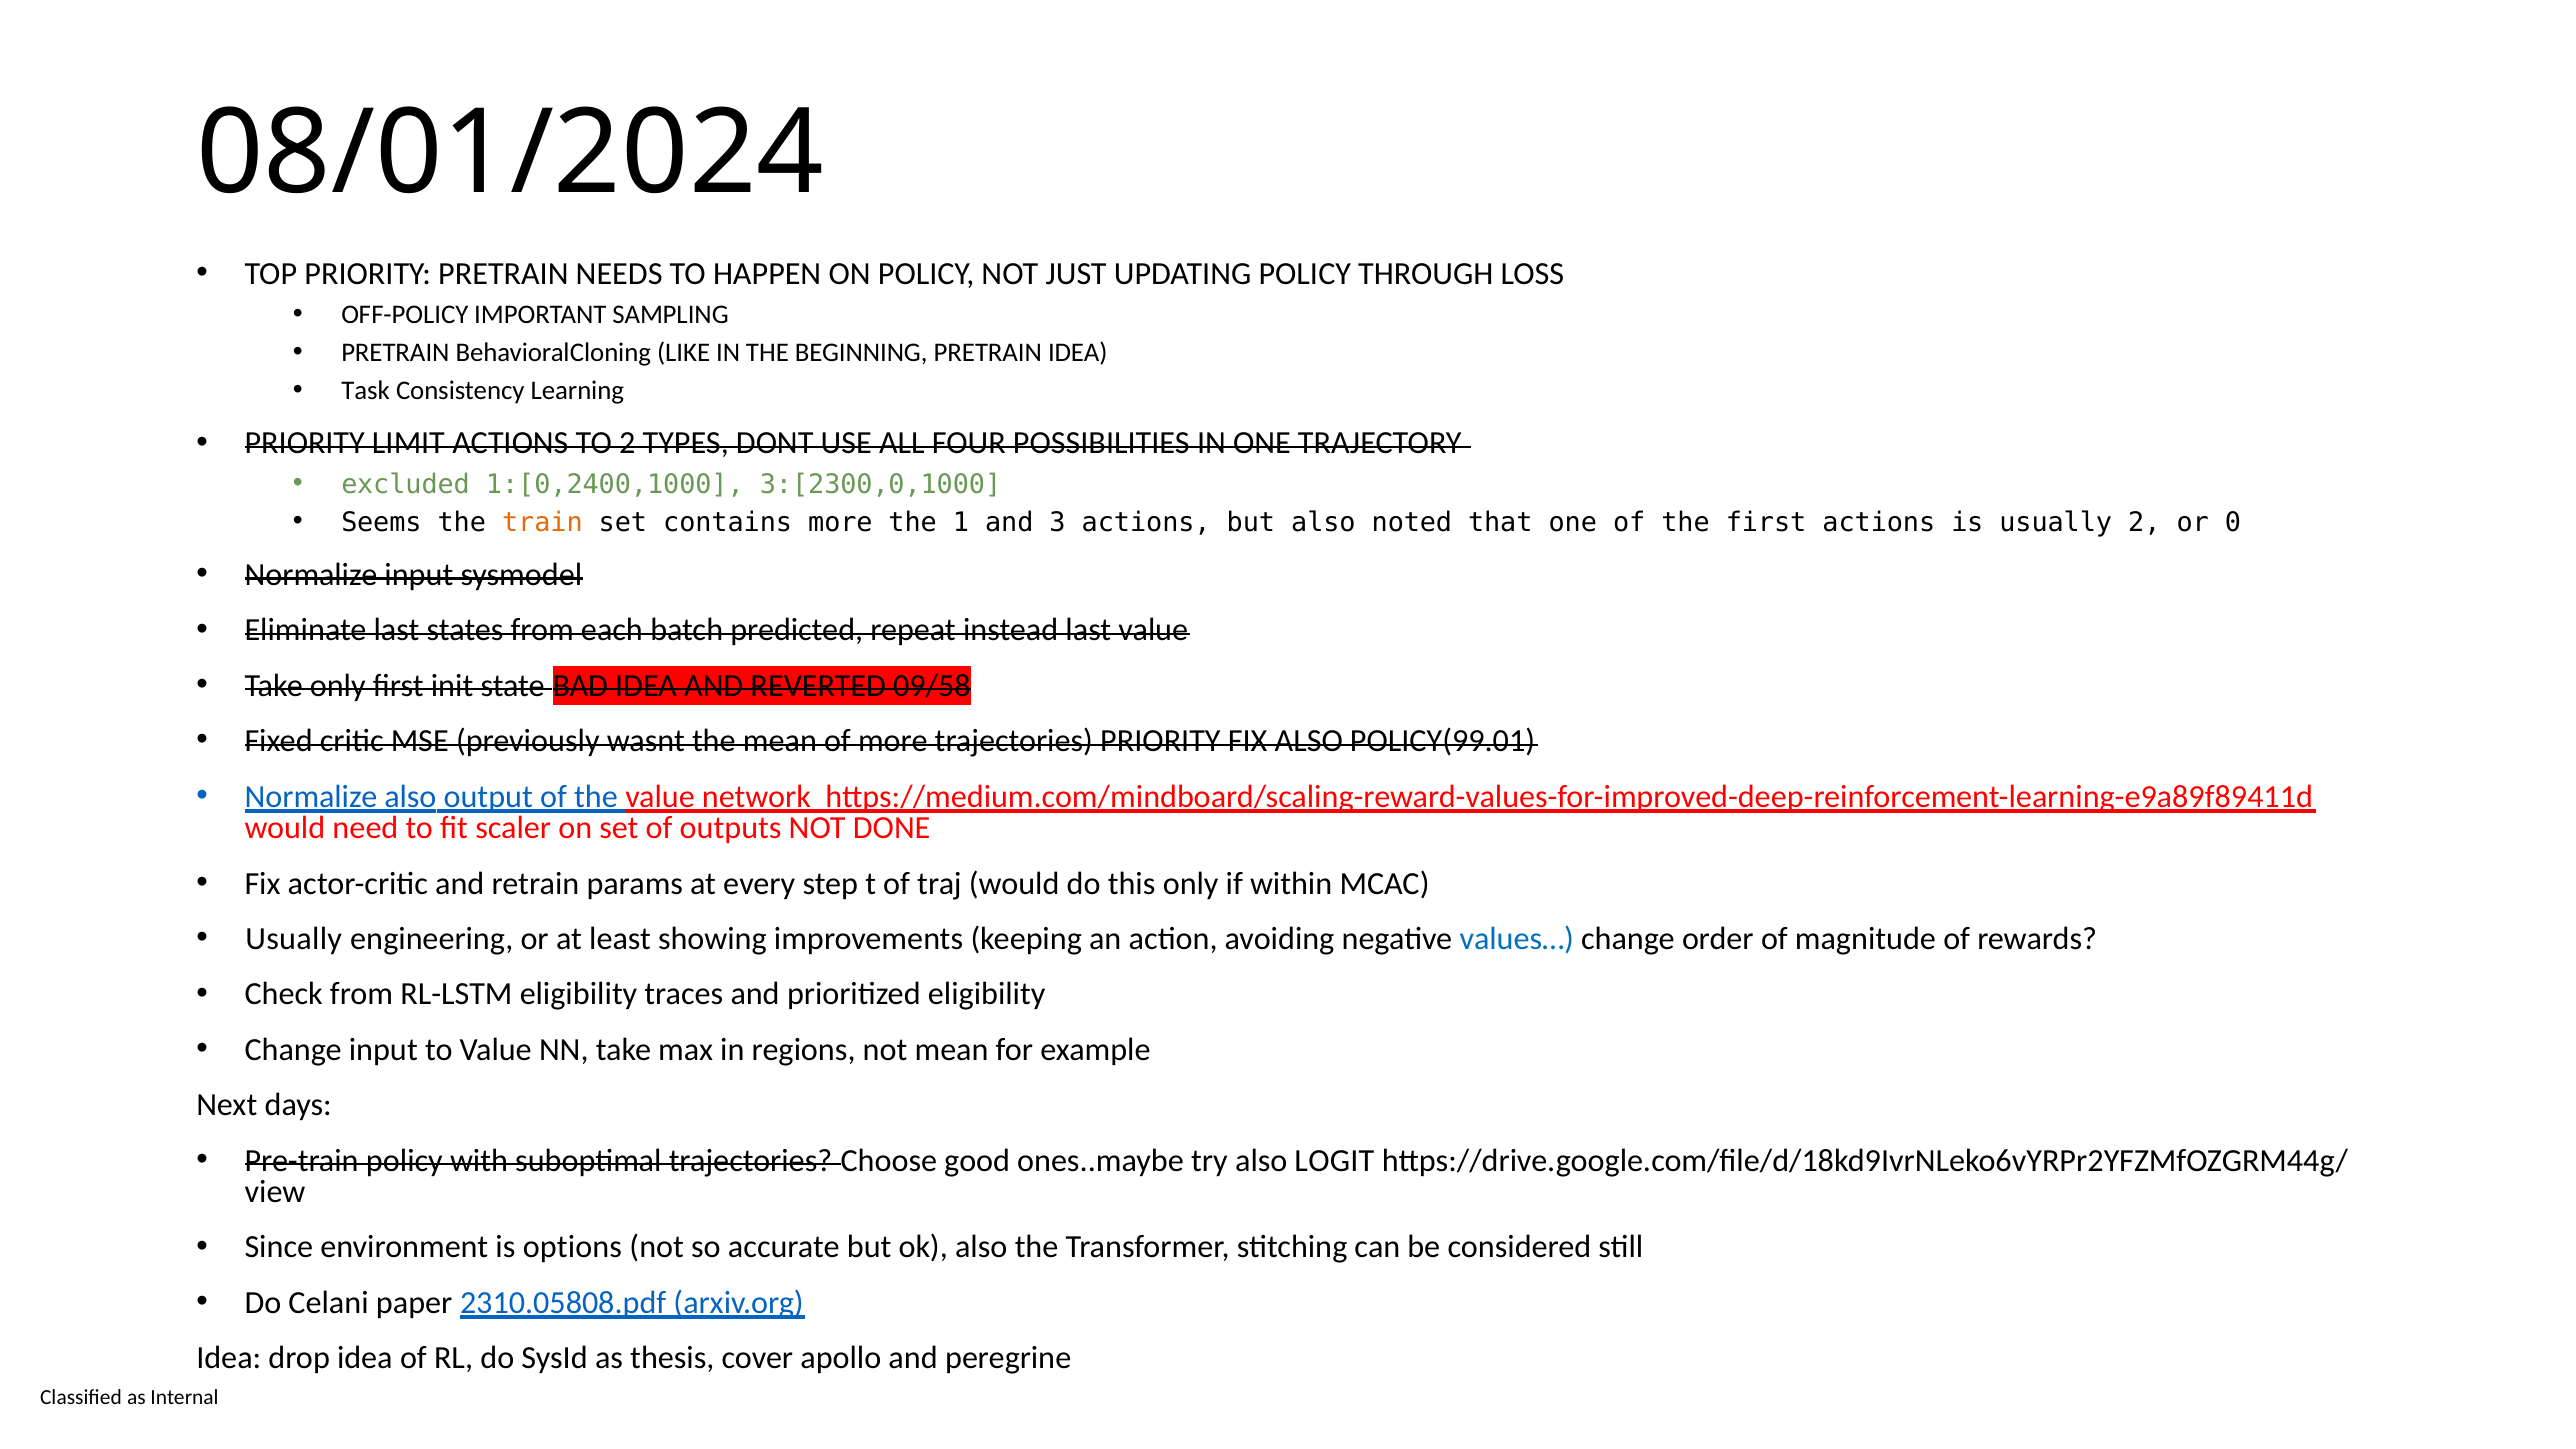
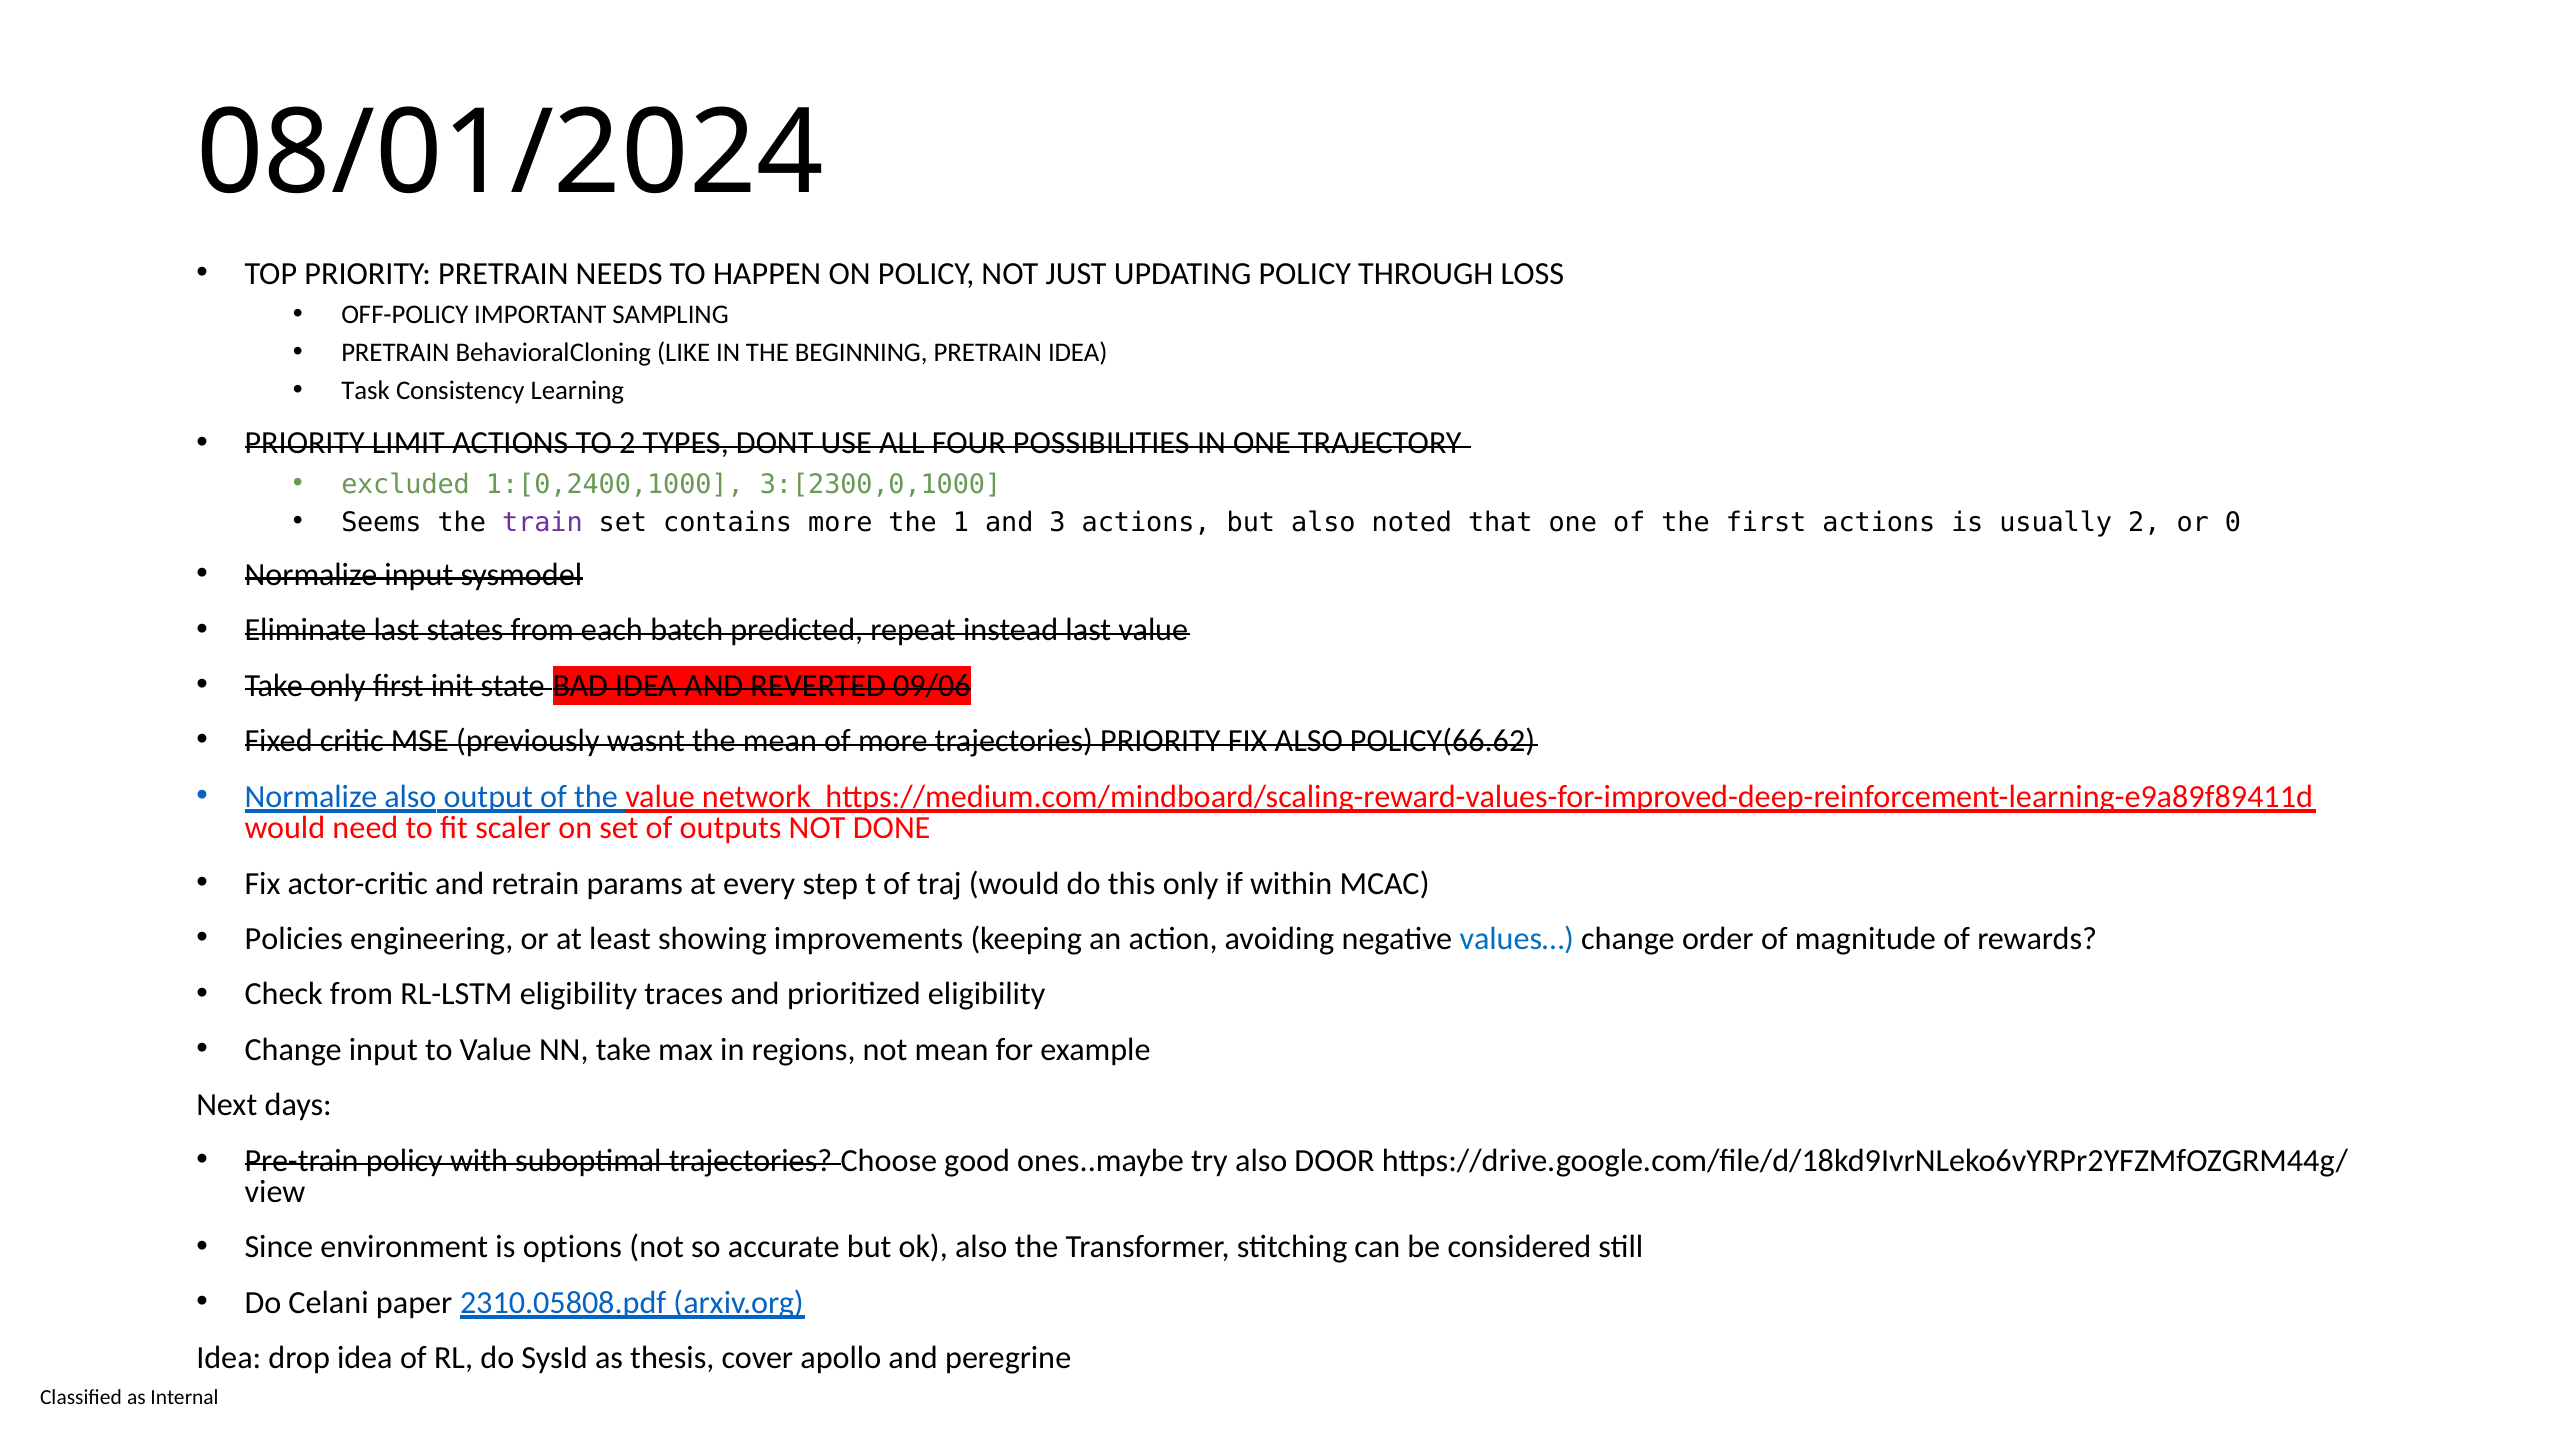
train colour: orange -> purple
09/58: 09/58 -> 09/06
POLICY(99.01: POLICY(99.01 -> POLICY(66.62
Usually at (294, 939): Usually -> Policies
LOGIT: LOGIT -> DOOR
